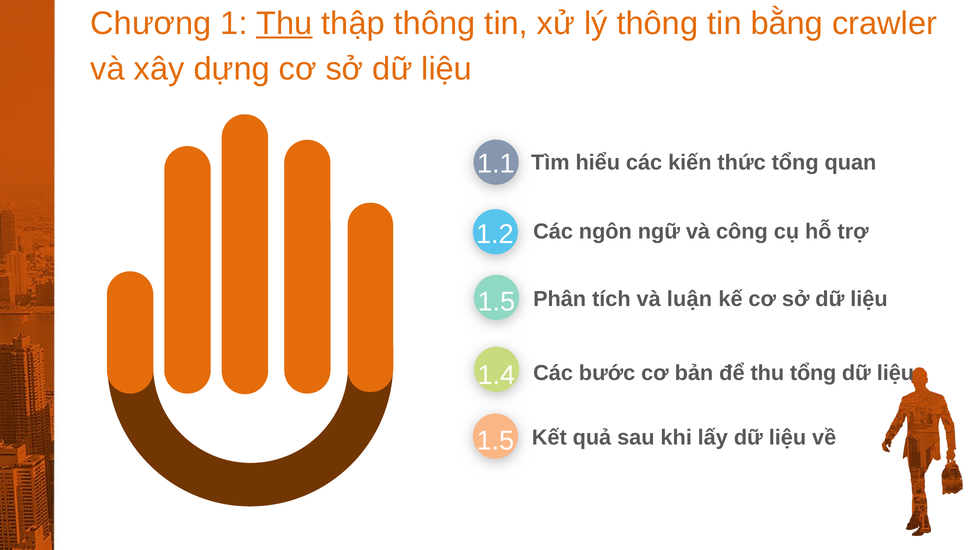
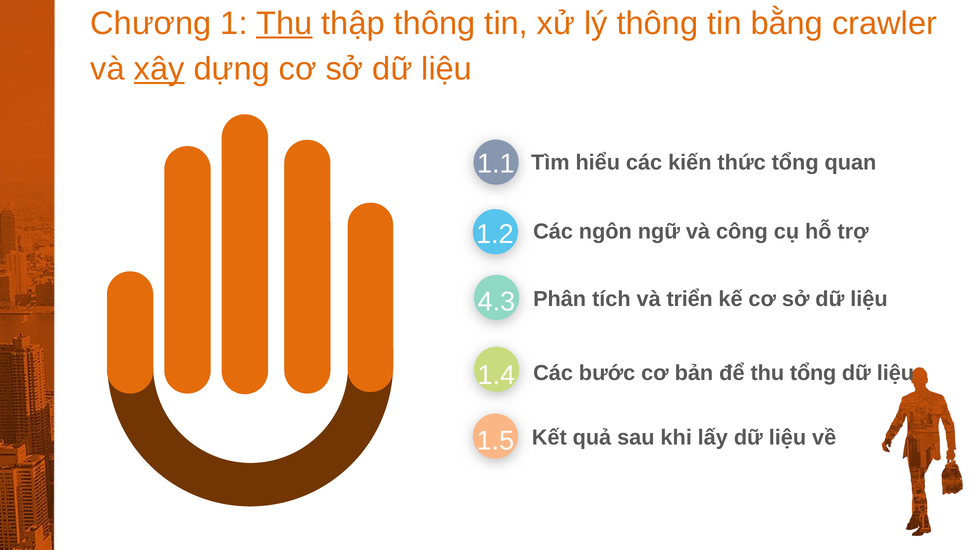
xây underline: none -> present
luận: luận -> triển
1.5 at (497, 302): 1.5 -> 4.3
